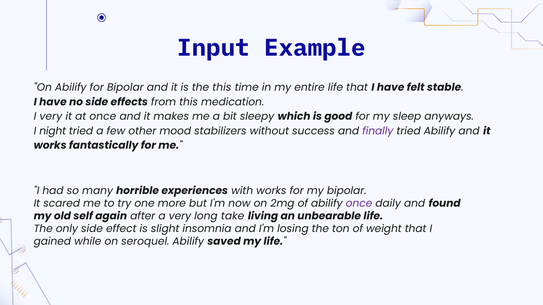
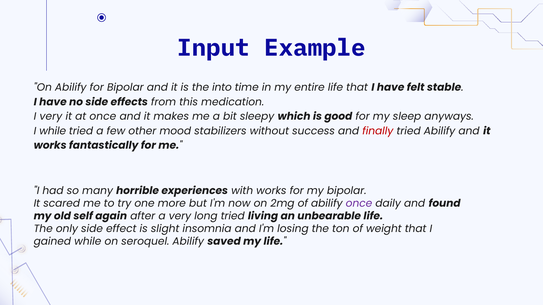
the this: this -> into
I night: night -> while
finally colour: purple -> red
long take: take -> tried
